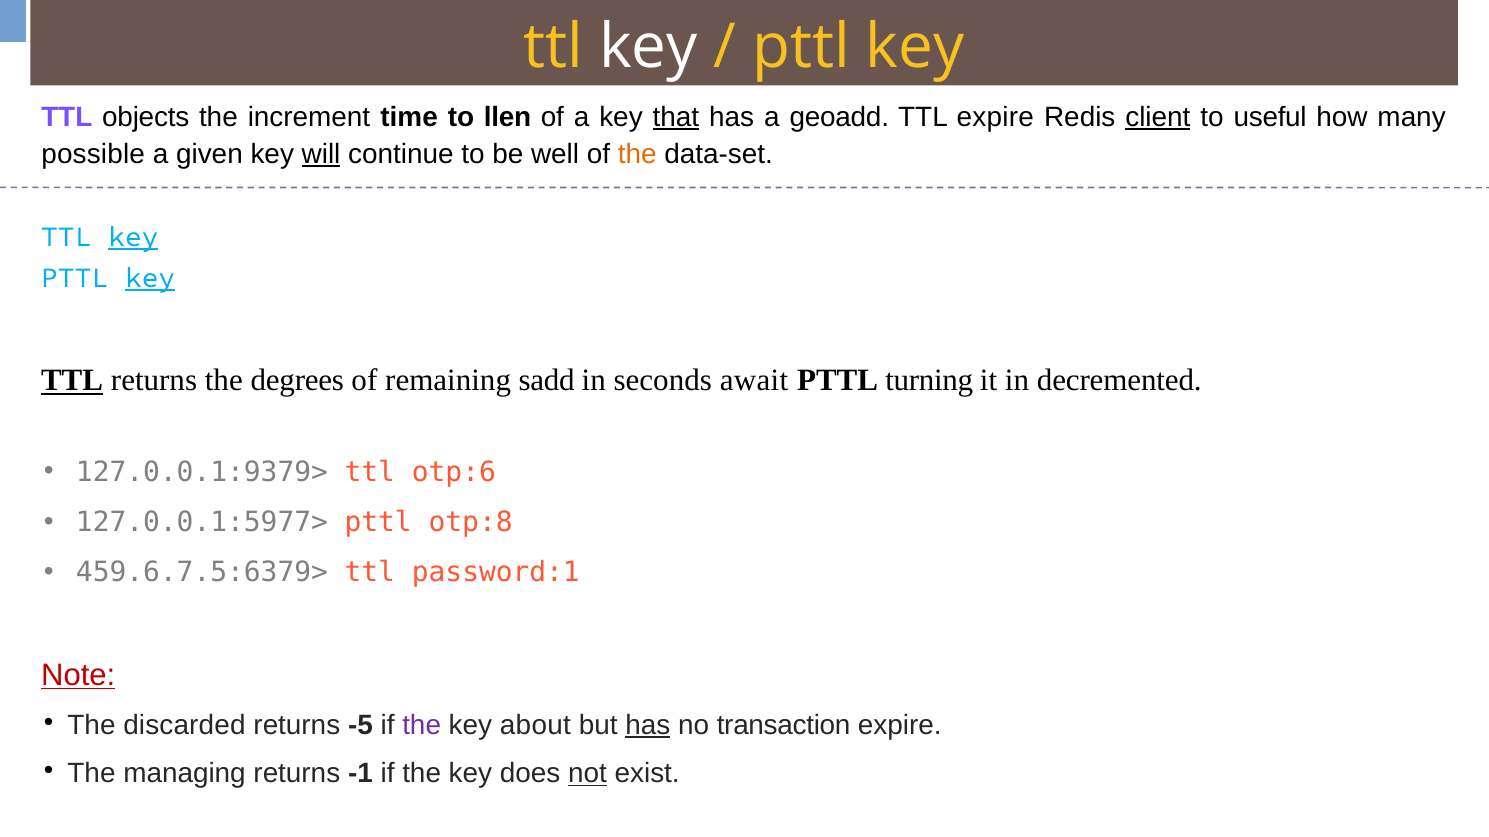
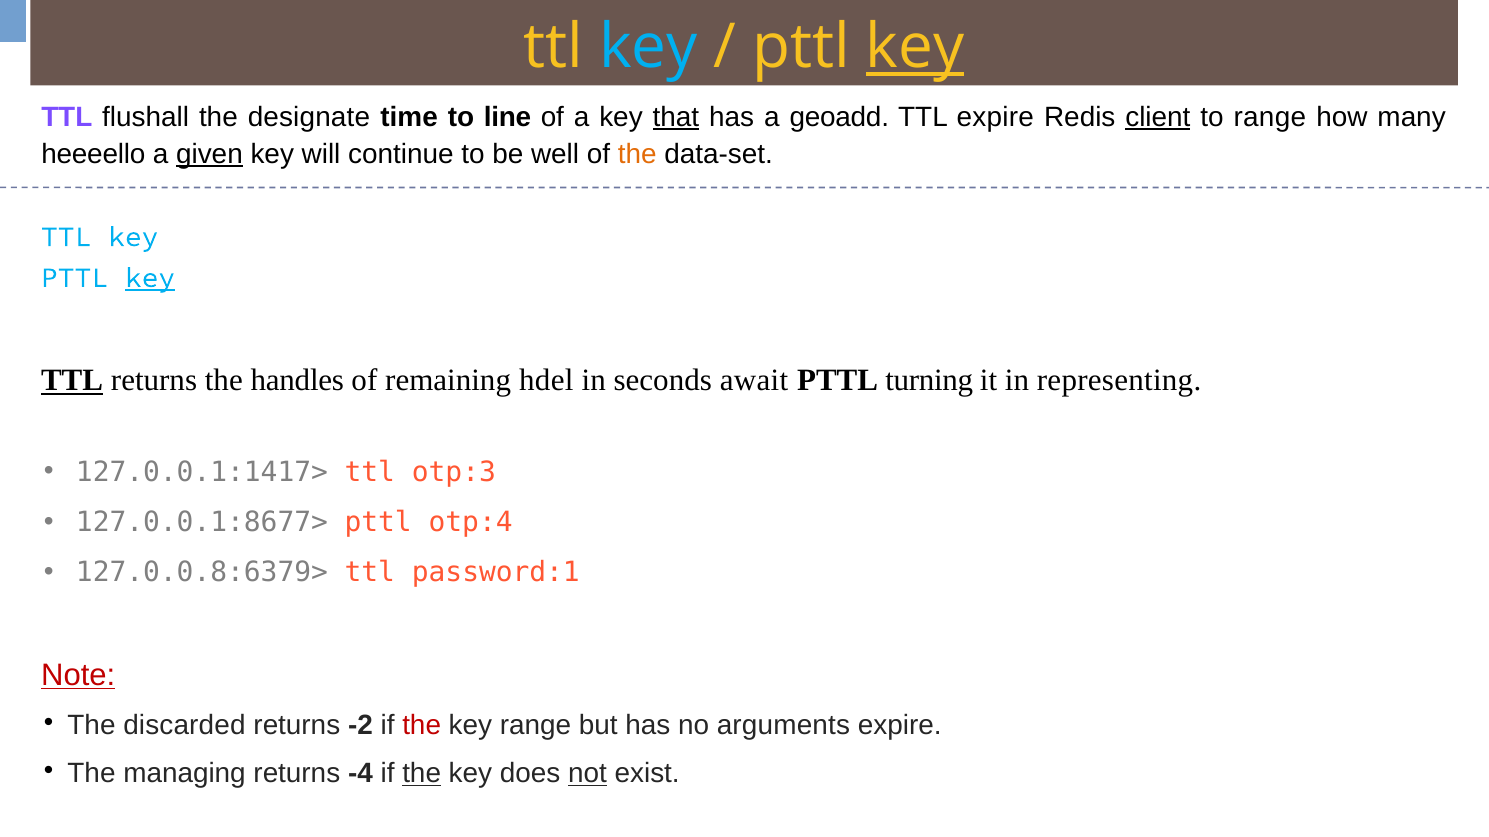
key at (648, 47) colour: white -> light blue
key at (915, 47) underline: none -> present
objects: objects -> flushall
increment: increment -> designate
llen: llen -> line
to useful: useful -> range
possible: possible -> heeeello
given underline: none -> present
will underline: present -> none
key at (133, 237) underline: present -> none
degrees: degrees -> handles
sadd: sadd -> hdel
decremented: decremented -> representing
127.0.0.1:9379>: 127.0.0.1:9379> -> 127.0.0.1:1417>
otp:6: otp:6 -> otp:3
127.0.0.1:5977>: 127.0.0.1:5977> -> 127.0.0.1:8677>
otp:8: otp:8 -> otp:4
459.6.7.5:6379>: 459.6.7.5:6379> -> 127.0.0.8:6379>
-5: -5 -> -2
the at (422, 726) colour: purple -> red
key about: about -> range
has at (648, 726) underline: present -> none
transaction: transaction -> arguments
-1: -1 -> -4
the at (422, 774) underline: none -> present
